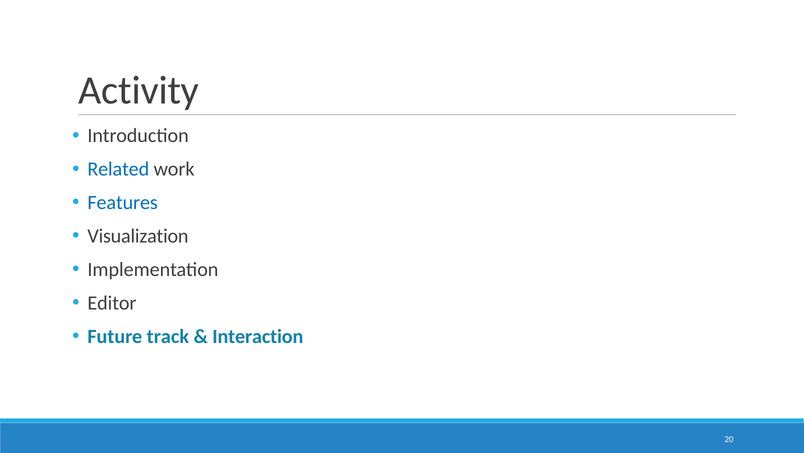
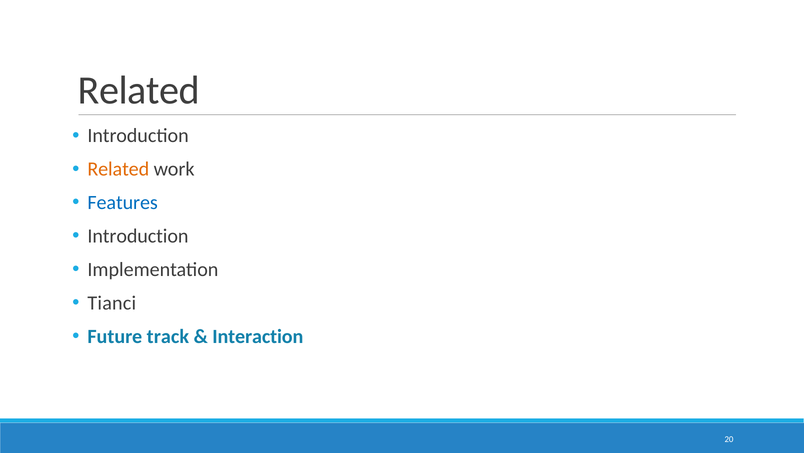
Activity at (139, 90): Activity -> Related
Related at (118, 169) colour: blue -> orange
Visualization at (138, 236): Visualization -> Introduction
Editor: Editor -> Tianci
